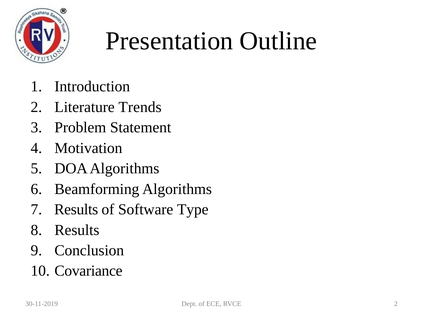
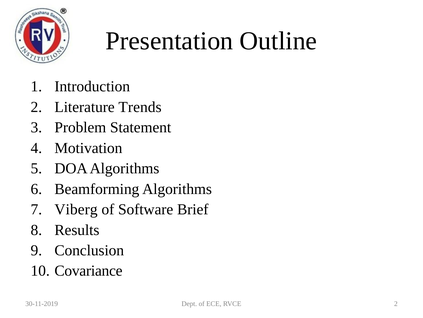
Results at (76, 209): Results -> Viberg
Type: Type -> Brief
